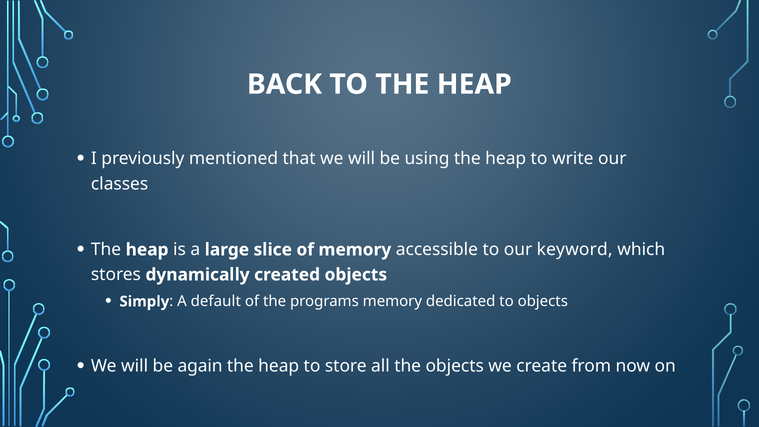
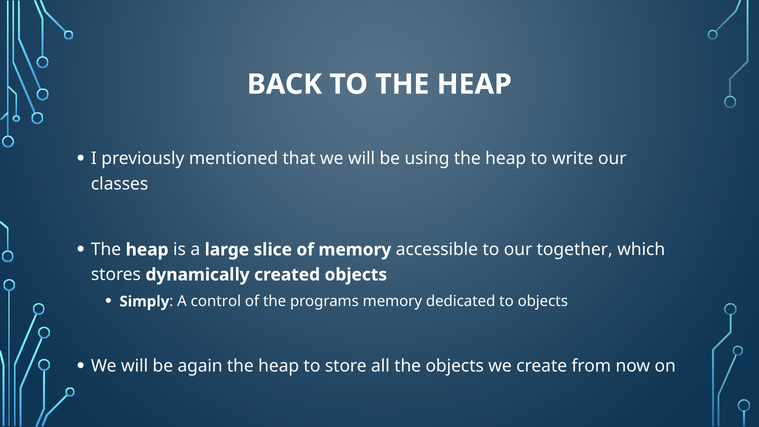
keyword: keyword -> together
default: default -> control
